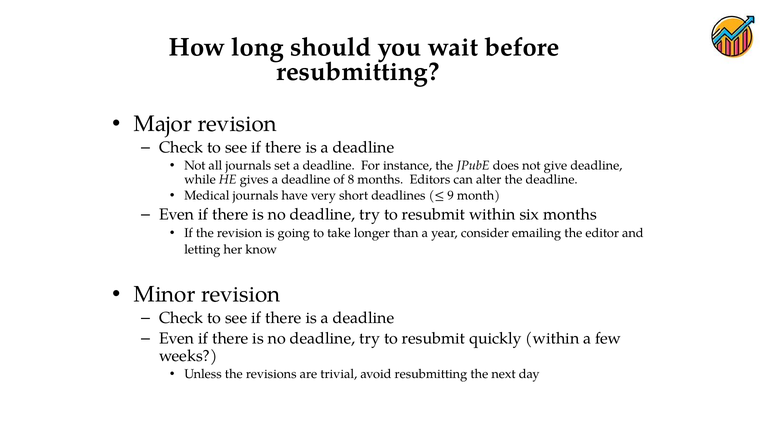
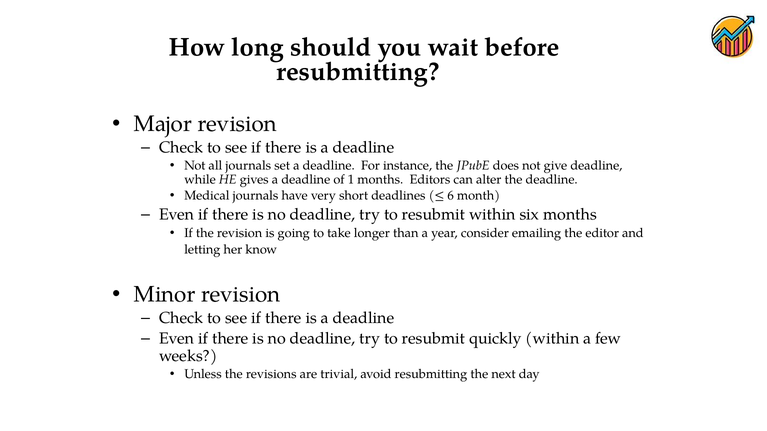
8: 8 -> 1
9: 9 -> 6
